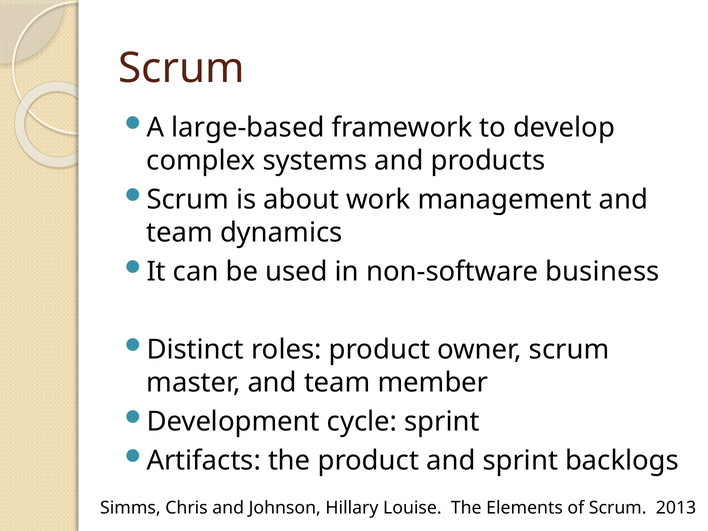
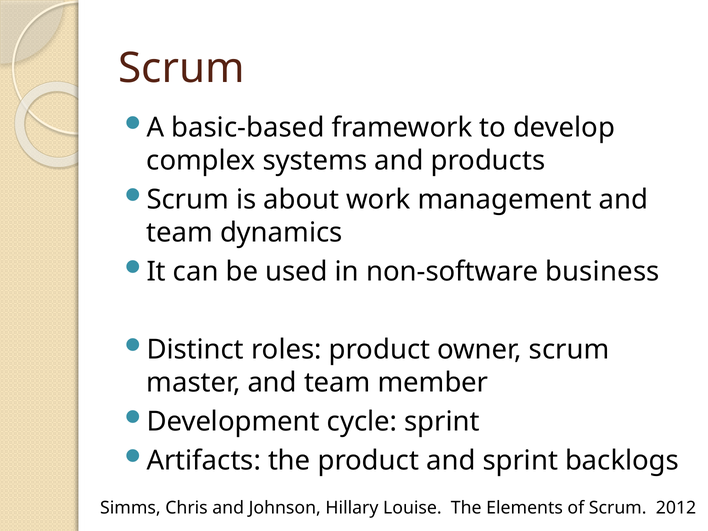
large-based: large-based -> basic-based
2013: 2013 -> 2012
